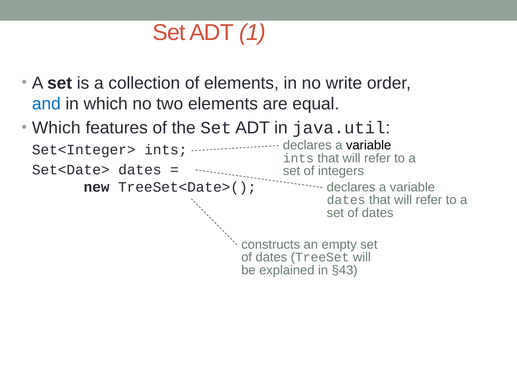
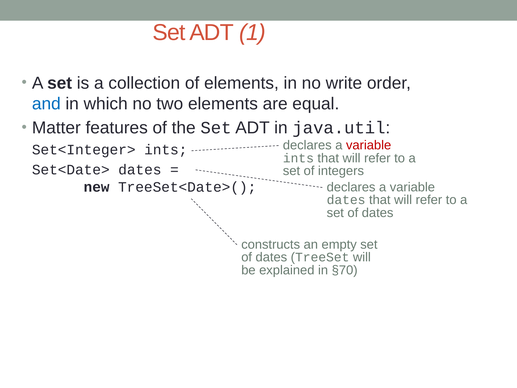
Which at (56, 128): Which -> Matter
variable at (369, 145) colour: black -> red
§43: §43 -> §70
